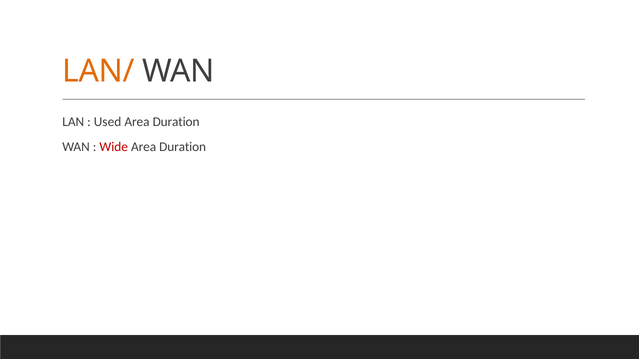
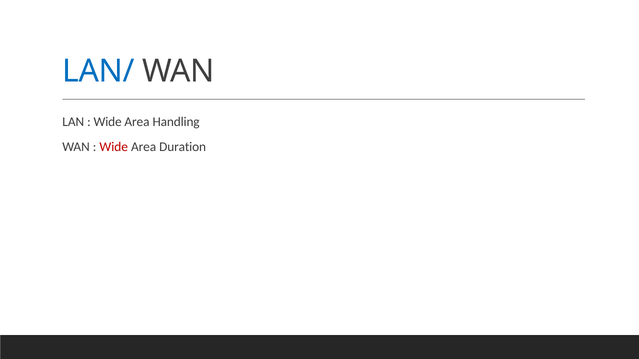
LAN/ colour: orange -> blue
Used at (108, 122): Used -> Wide
Duration at (176, 122): Duration -> Handling
